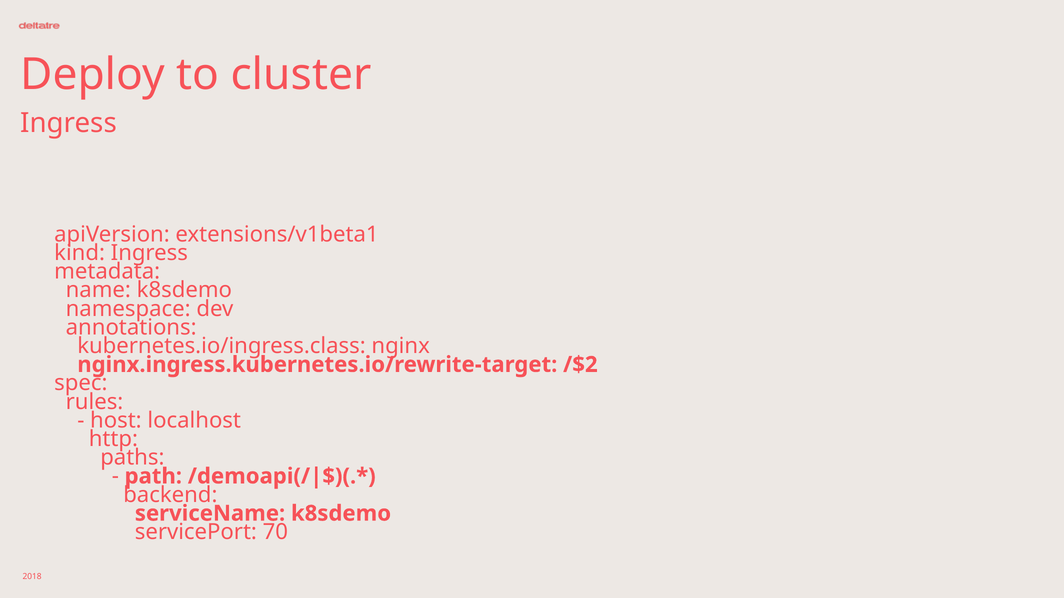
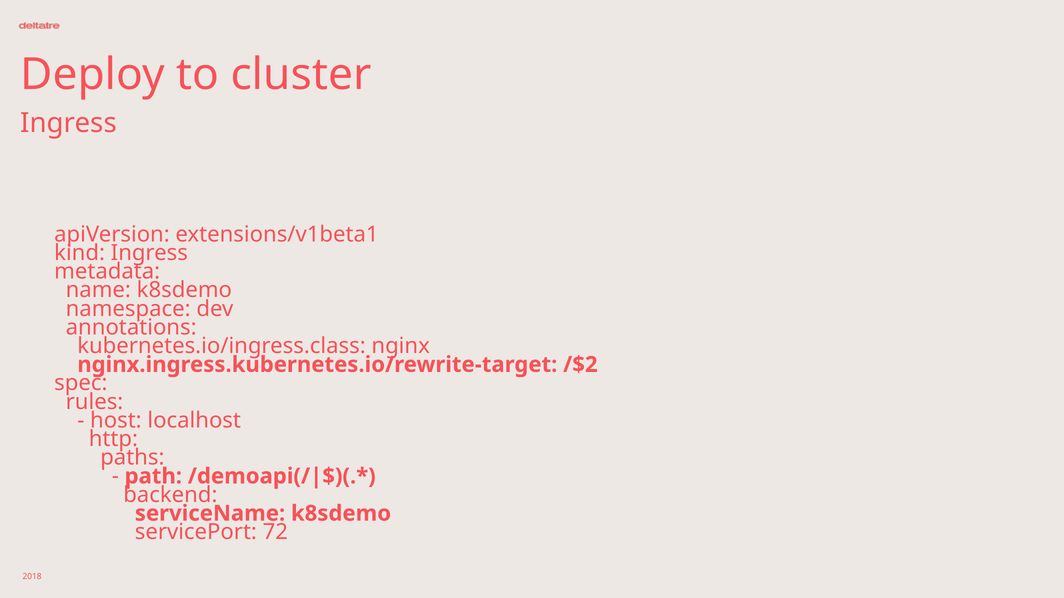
70: 70 -> 72
